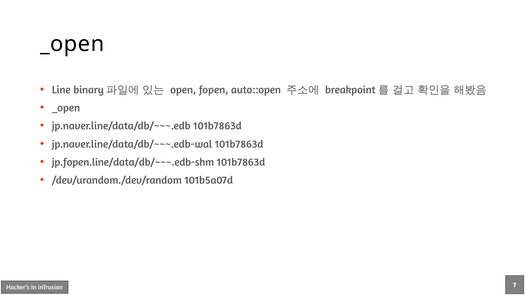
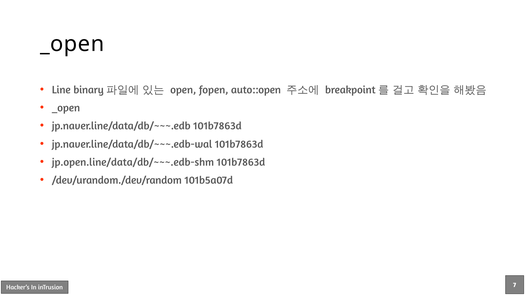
jp.fopen.line/data/db/~~~.edb-shm: jp.fopen.line/data/db/~~~.edb-shm -> jp.open.line/data/db/~~~.edb-shm
